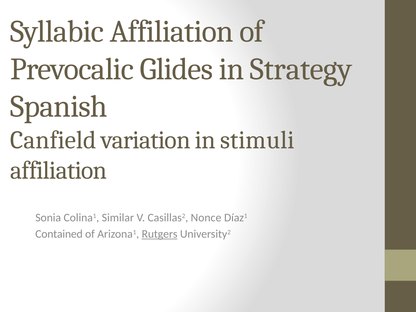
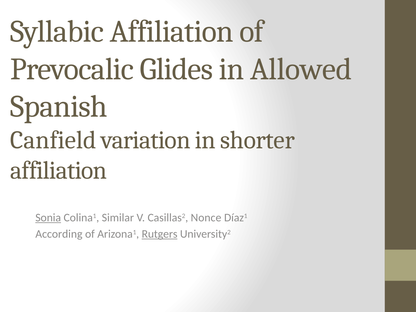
Strategy: Strategy -> Allowed
stimuli: stimuli -> shorter
Sonia underline: none -> present
Contained: Contained -> According
